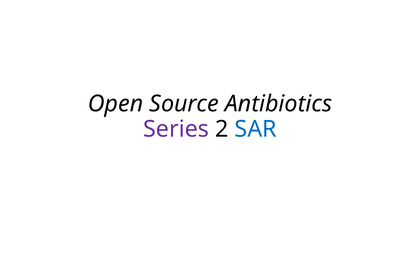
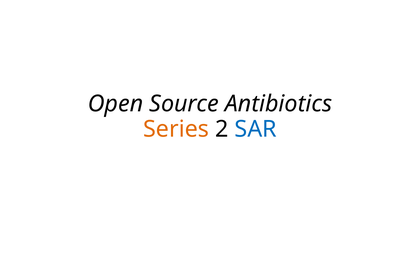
Series colour: purple -> orange
